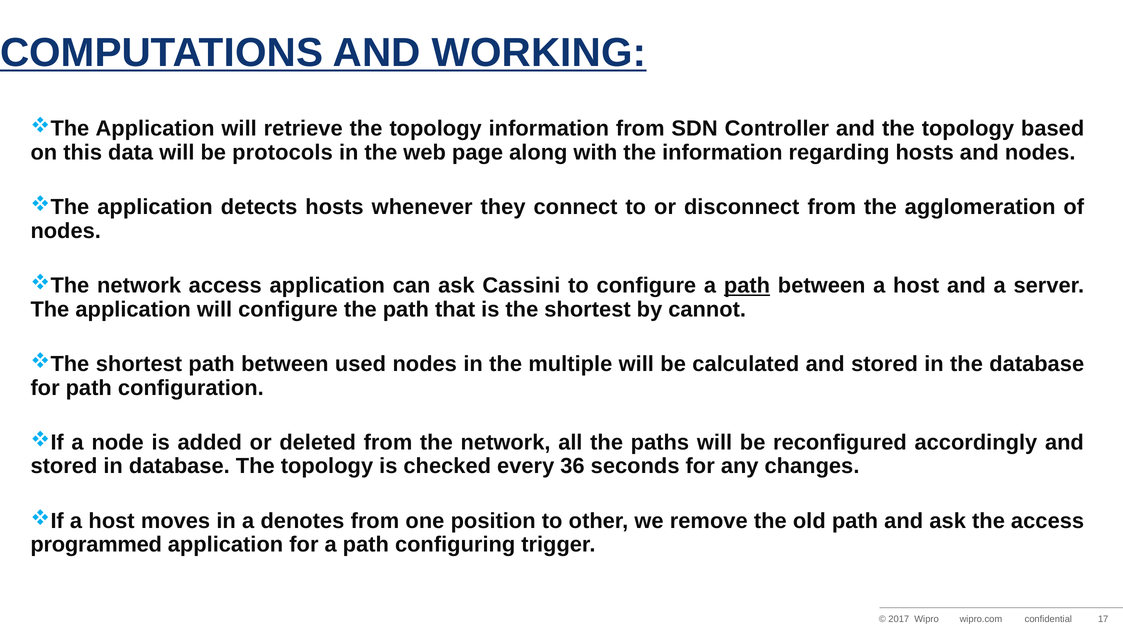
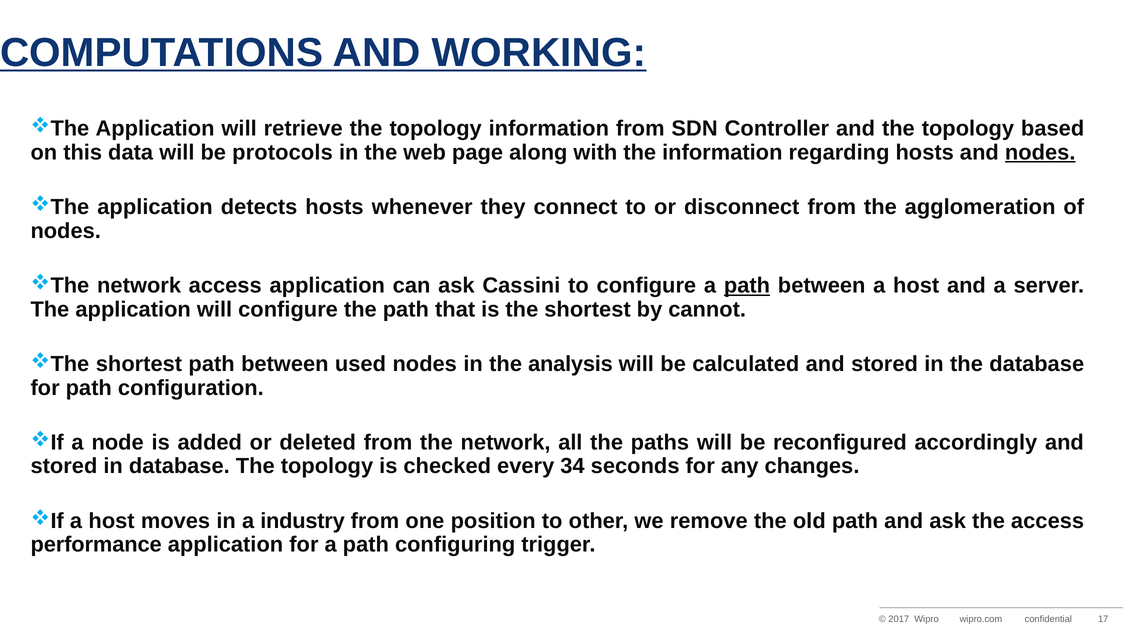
nodes at (1040, 152) underline: none -> present
multiple: multiple -> analysis
36: 36 -> 34
denotes: denotes -> industry
programmed: programmed -> performance
